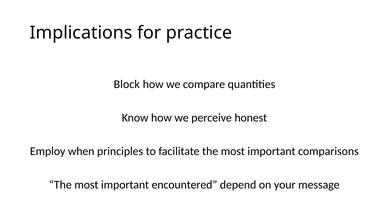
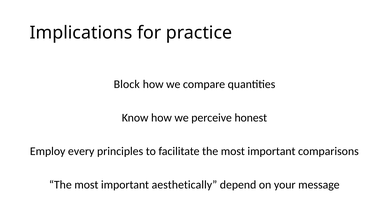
when: when -> every
encountered: encountered -> aesthetically
